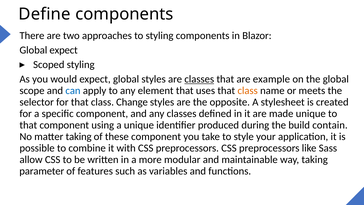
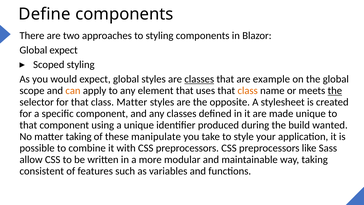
can colour: blue -> orange
the at (335, 91) underline: none -> present
class Change: Change -> Matter
contain: contain -> wanted
these component: component -> manipulate
parameter: parameter -> consistent
